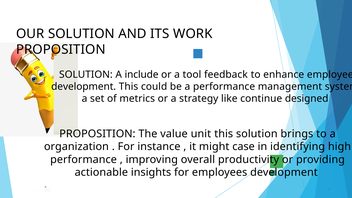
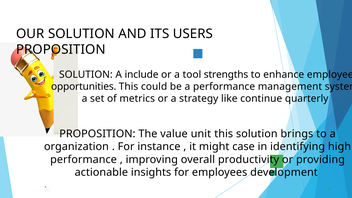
WORK: WORK -> USERS
feedback: feedback -> strengths
development at (84, 86): development -> opportunities
designed: designed -> quarterly
